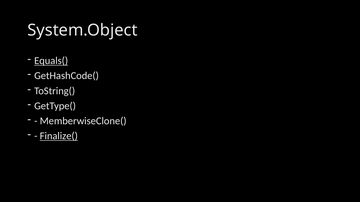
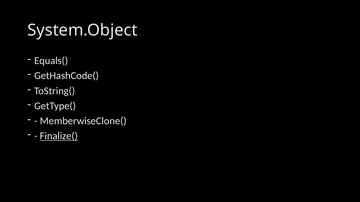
Equals( underline: present -> none
